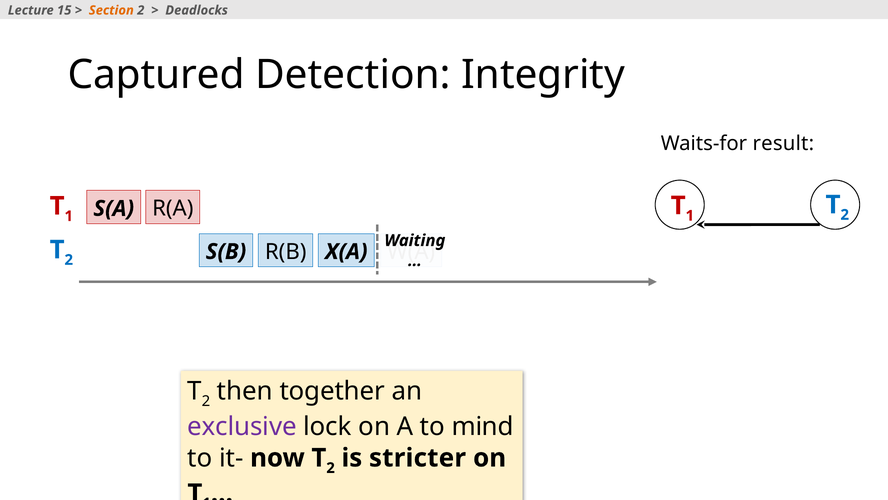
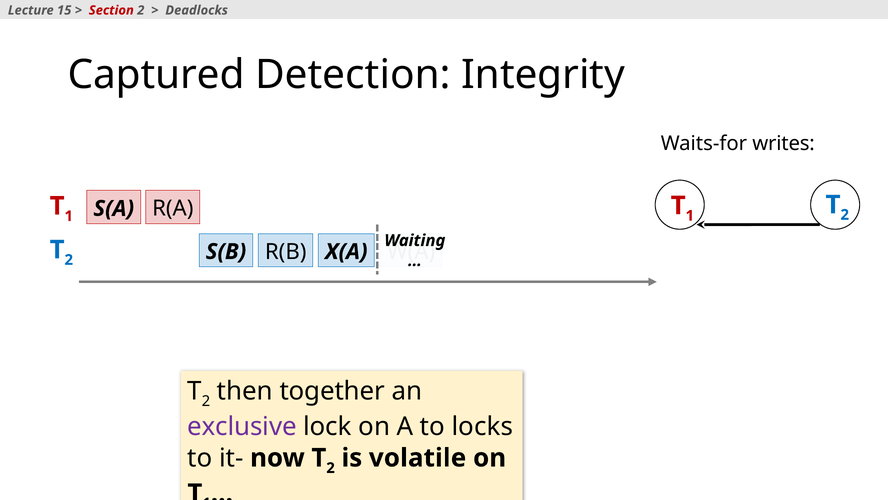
Section colour: orange -> red
result: result -> writes
mind: mind -> locks
stricter: stricter -> volatile
